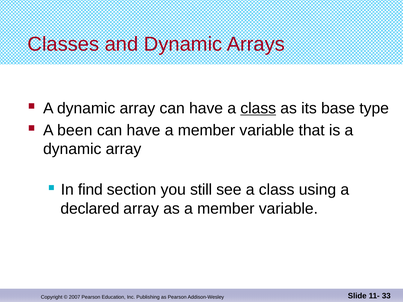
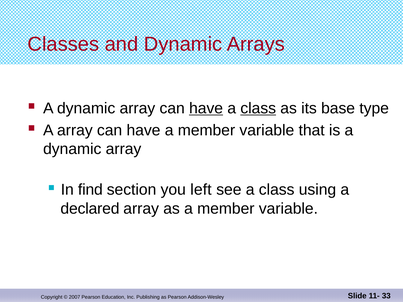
have at (206, 108) underline: none -> present
A been: been -> array
still: still -> left
